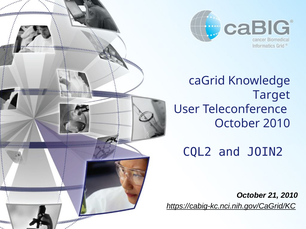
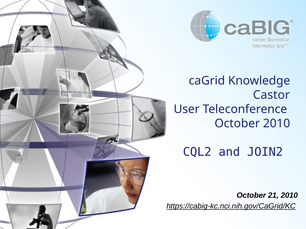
Target: Target -> Castor
